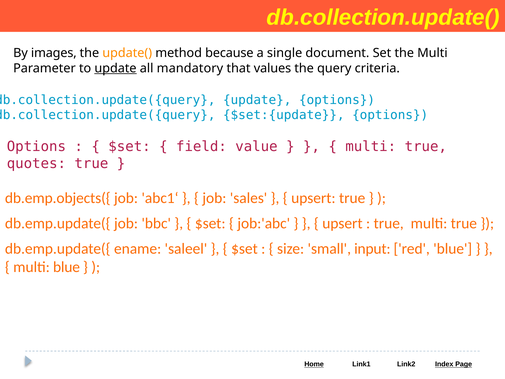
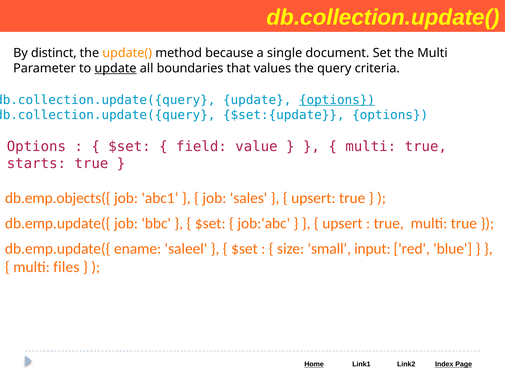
images: images -> distinct
mandatory: mandatory -> boundaries
options at (337, 100) underline: none -> present
quotes: quotes -> starts
multi blue: blue -> files
